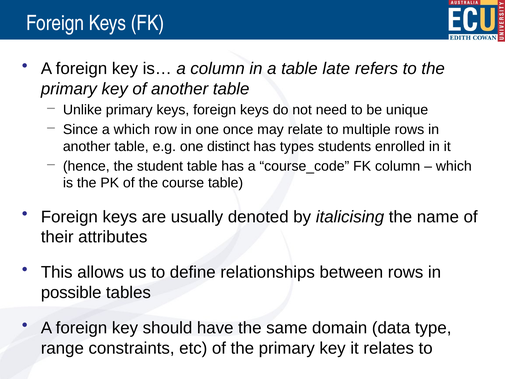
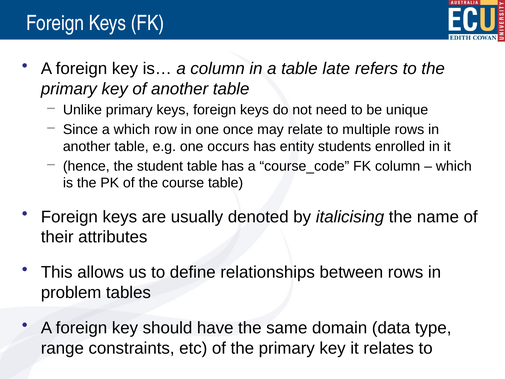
distinct: distinct -> occurs
types: types -> entity
possible: possible -> problem
